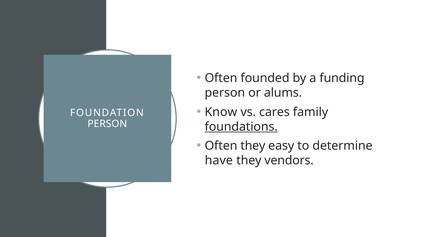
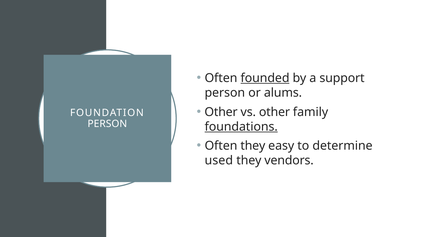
founded underline: none -> present
funding: funding -> support
Know at (221, 112): Know -> Other
vs cares: cares -> other
have: have -> used
